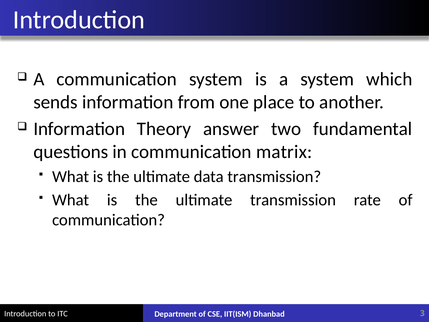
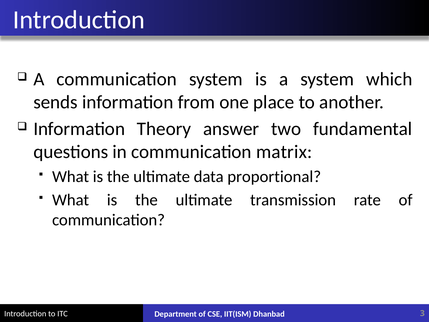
data transmission: transmission -> proportional
